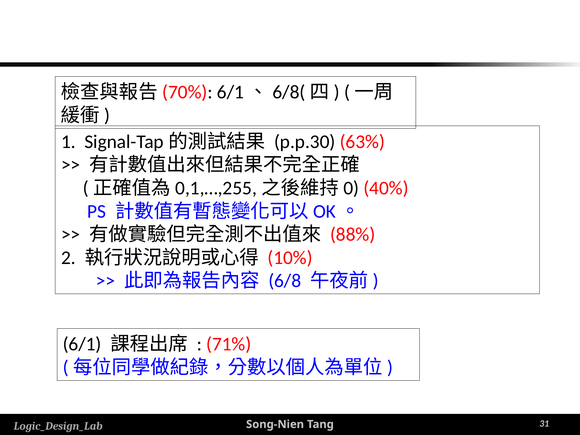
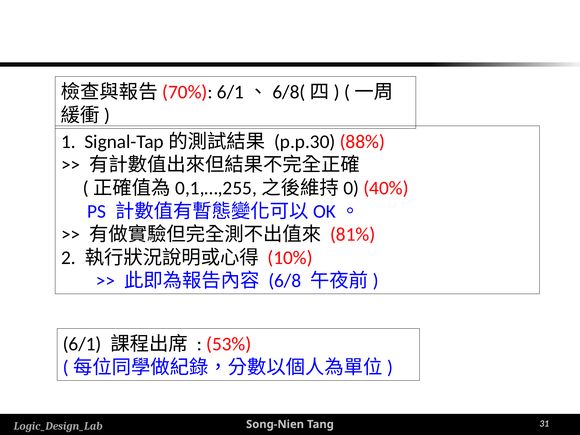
63%: 63% -> 88%
88%: 88% -> 81%
71%: 71% -> 53%
